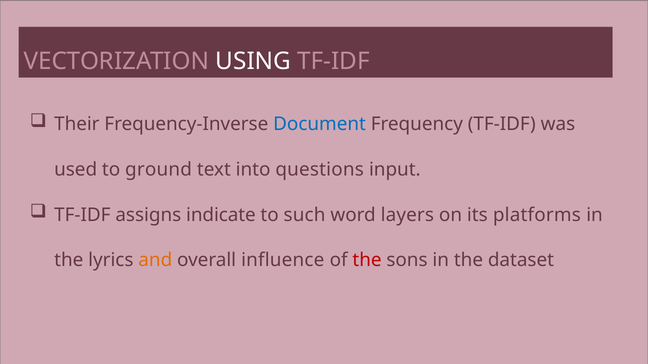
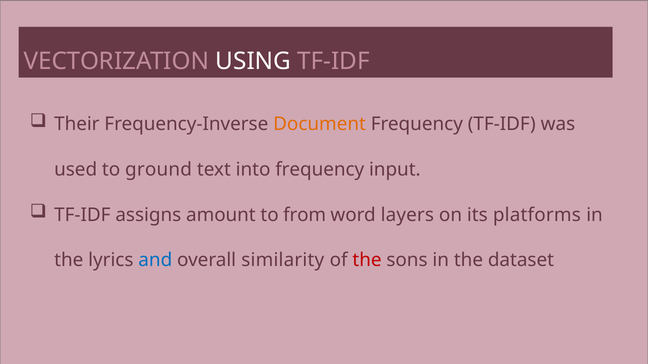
Document colour: blue -> orange
into questions: questions -> frequency
indicate: indicate -> amount
such: such -> from
and colour: orange -> blue
influence: influence -> similarity
